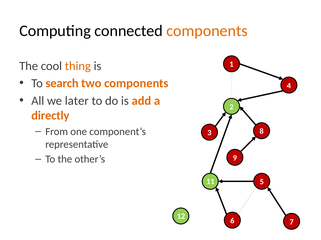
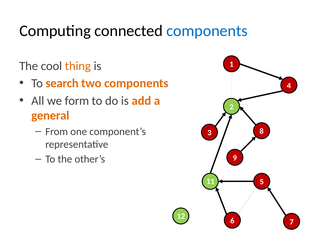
components at (207, 31) colour: orange -> blue
later: later -> form
directly: directly -> general
